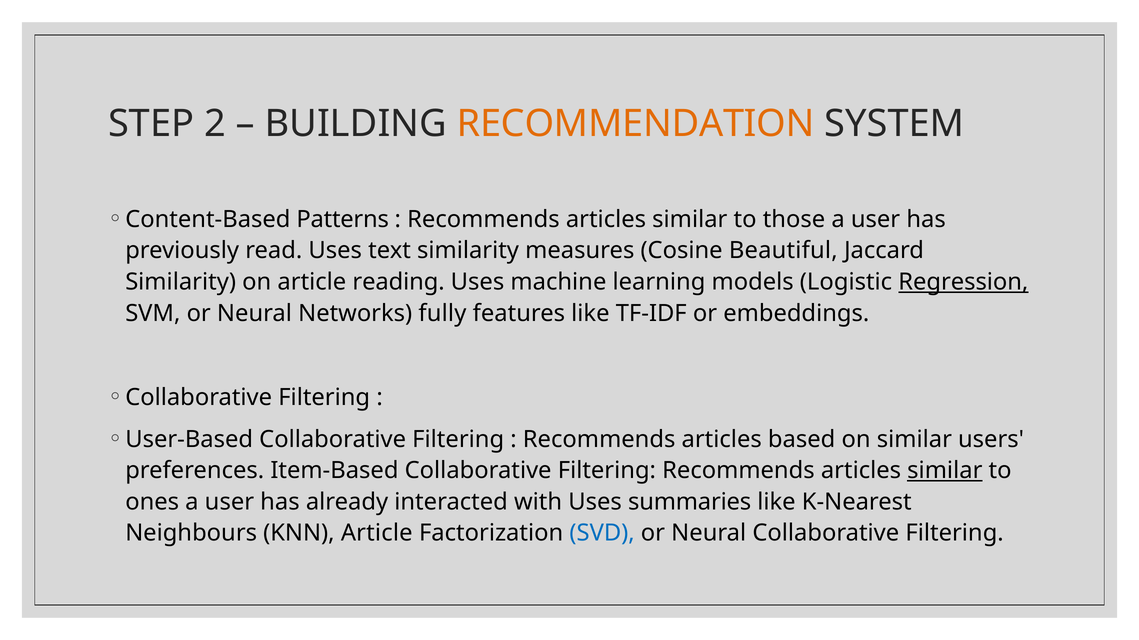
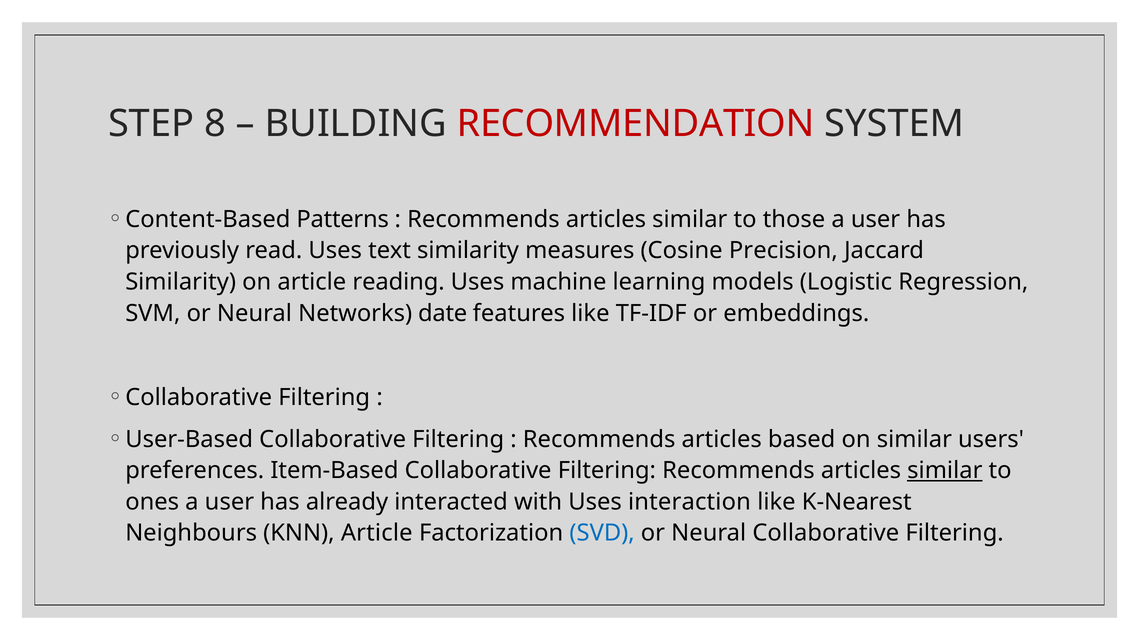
2: 2 -> 8
RECOMMENDATION colour: orange -> red
Beautiful: Beautiful -> Precision
Regression underline: present -> none
fully: fully -> date
summaries: summaries -> interaction
